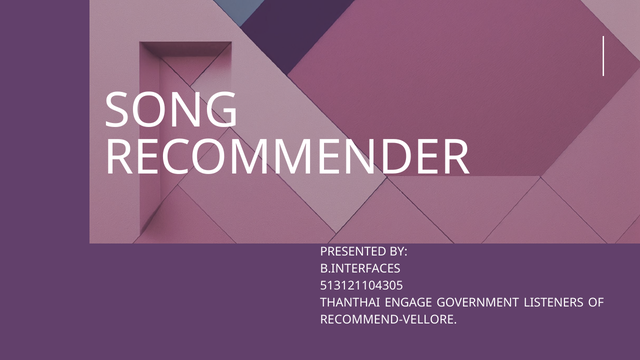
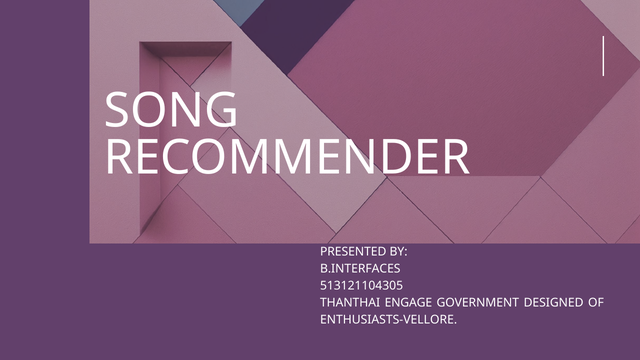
LISTENERS: LISTENERS -> DESIGNED
RECOMMEND-VELLORE: RECOMMEND-VELLORE -> ENTHUSIASTS-VELLORE
